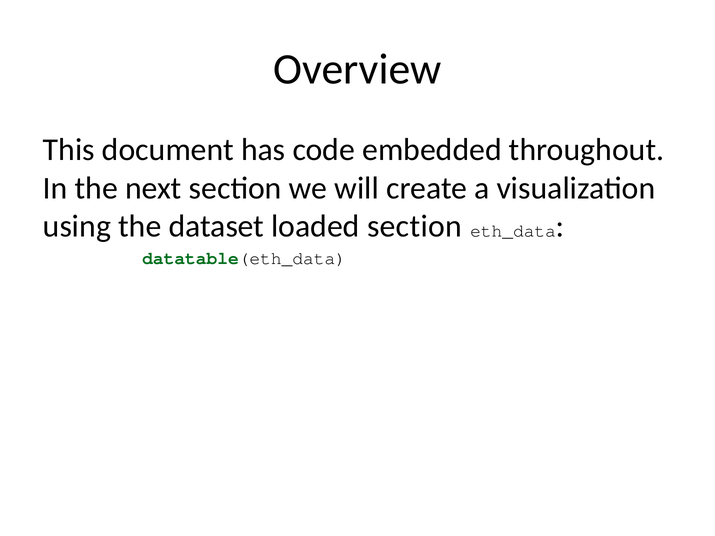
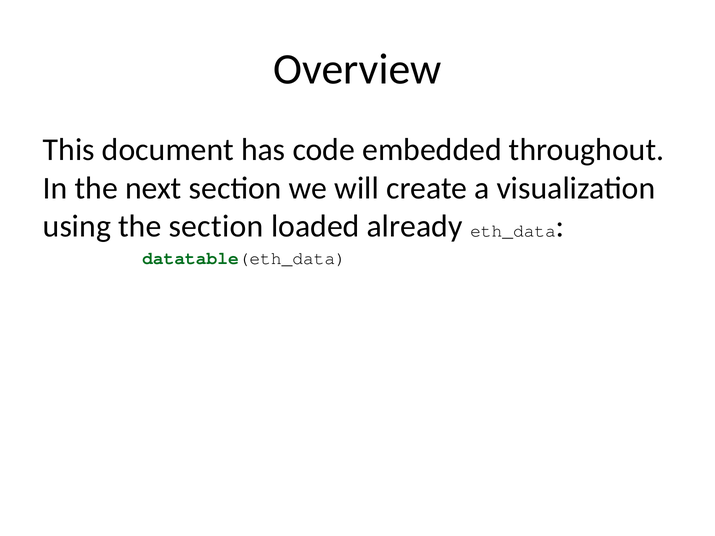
the dataset: dataset -> section
loaded section: section -> already
